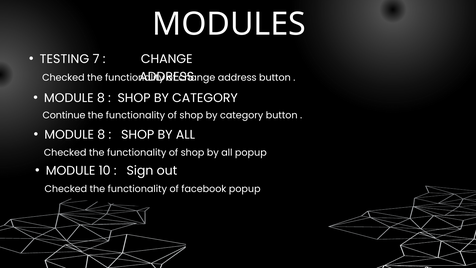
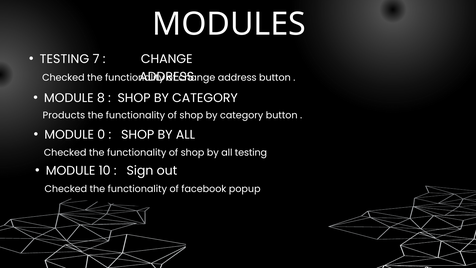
Continue: Continue -> Products
8 at (101, 135): 8 -> 0
all popup: popup -> testing
